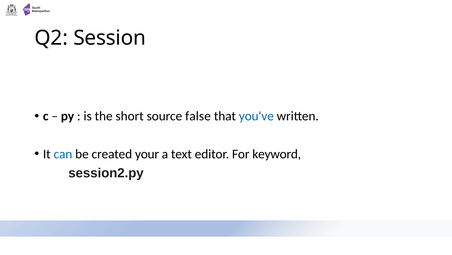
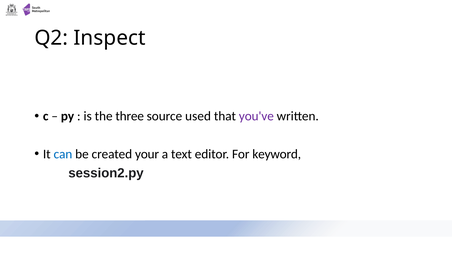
Session: Session -> Inspect
short: short -> three
false: false -> used
you've colour: blue -> purple
